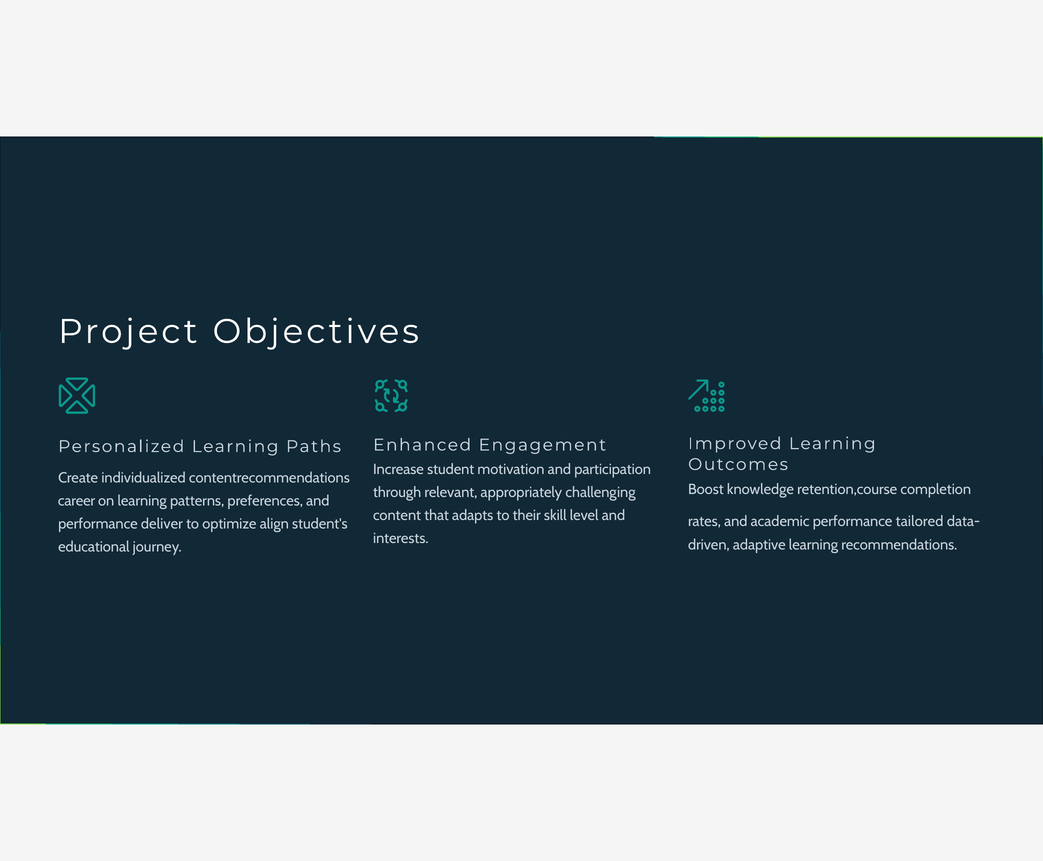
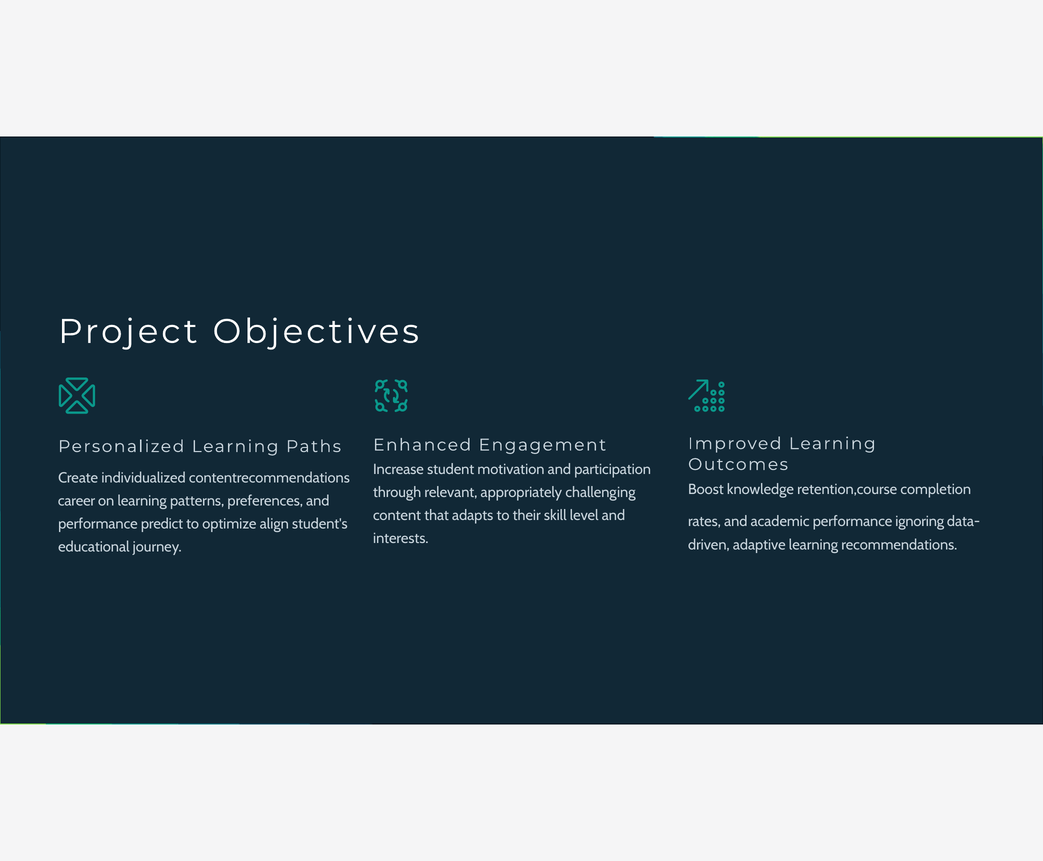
tailored: tailored -> ignoring
deliver: deliver -> predict
